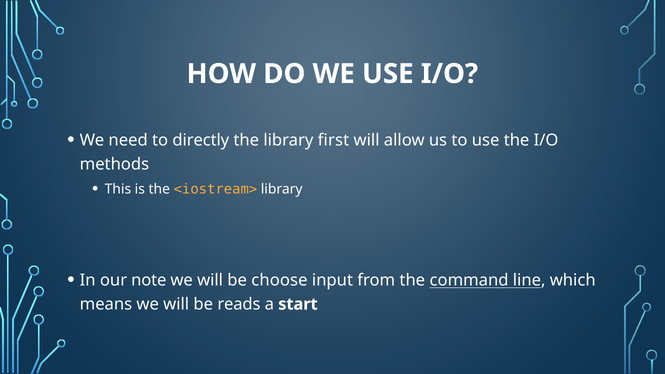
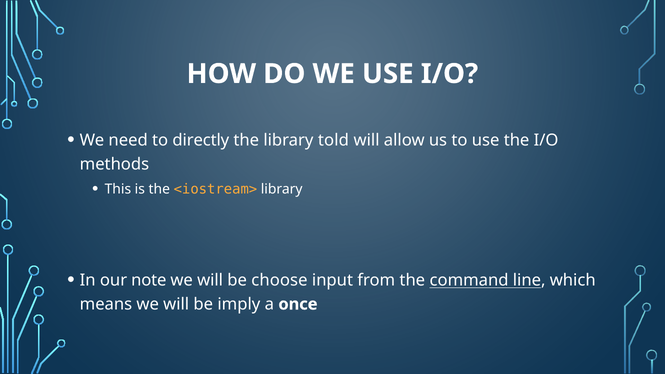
first: first -> told
reads: reads -> imply
start: start -> once
